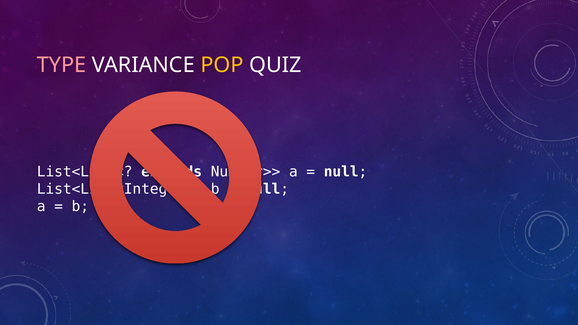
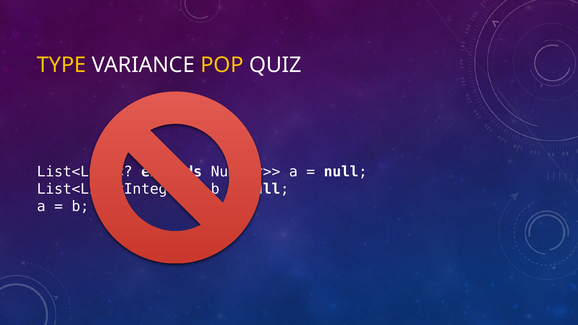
TYPE colour: pink -> yellow
